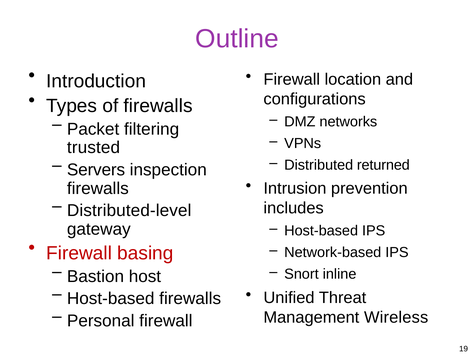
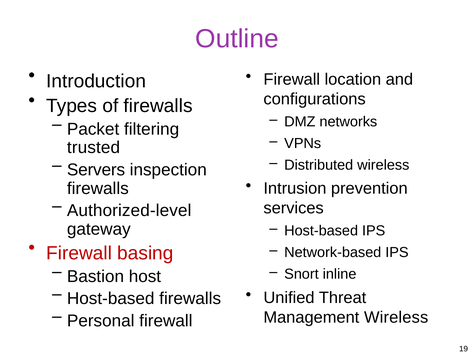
Distributed returned: returned -> wireless
Distributed-level: Distributed-level -> Authorized-level
includes: includes -> services
